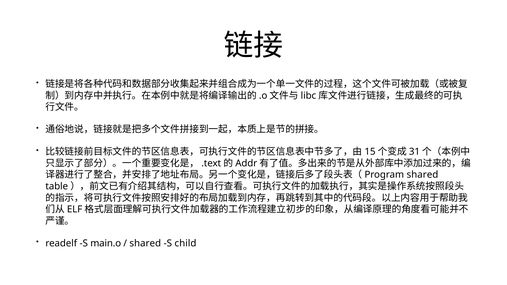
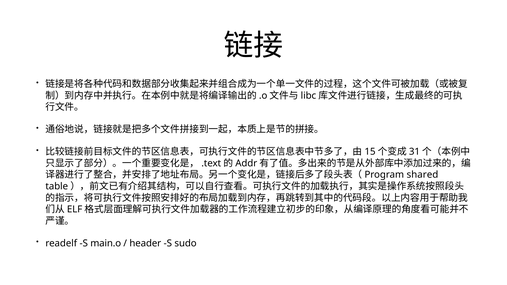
shared at (145, 243): shared -> header
child: child -> sudo
